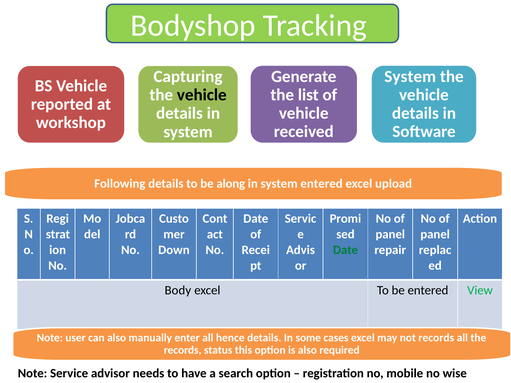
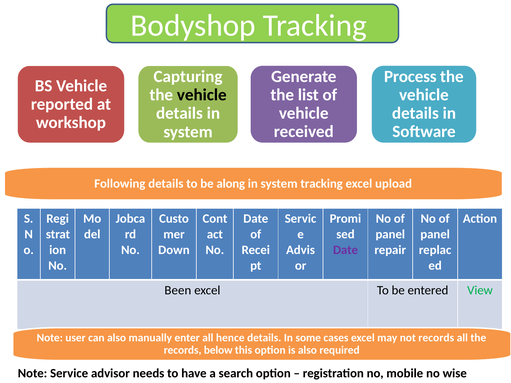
System at (410, 77): System -> Process
system entered: entered -> tracking
Date at (346, 250) colour: green -> purple
Body: Body -> Been
status: status -> below
